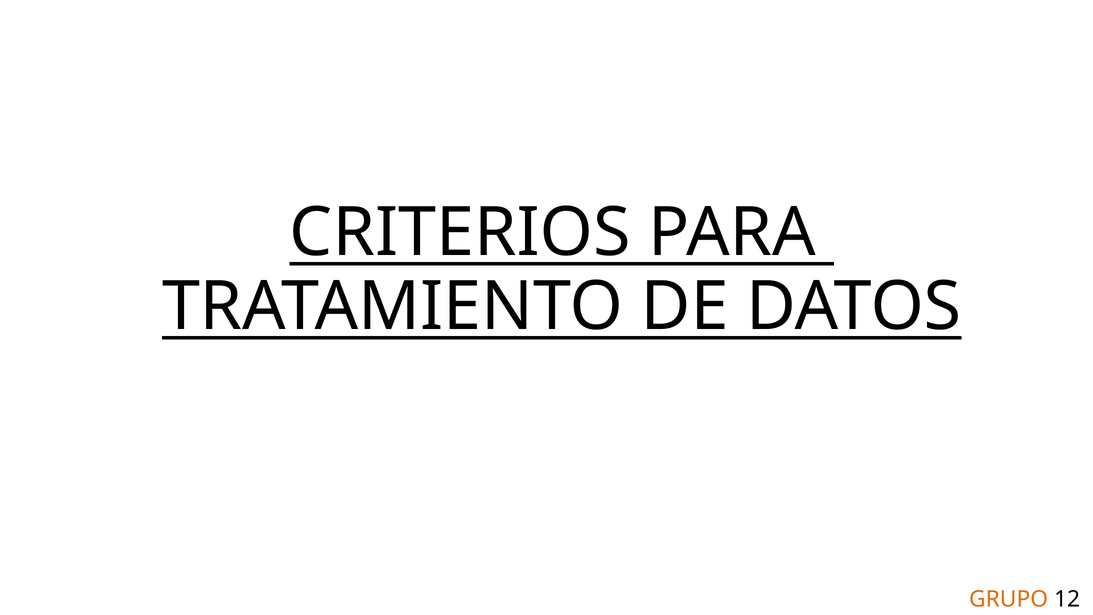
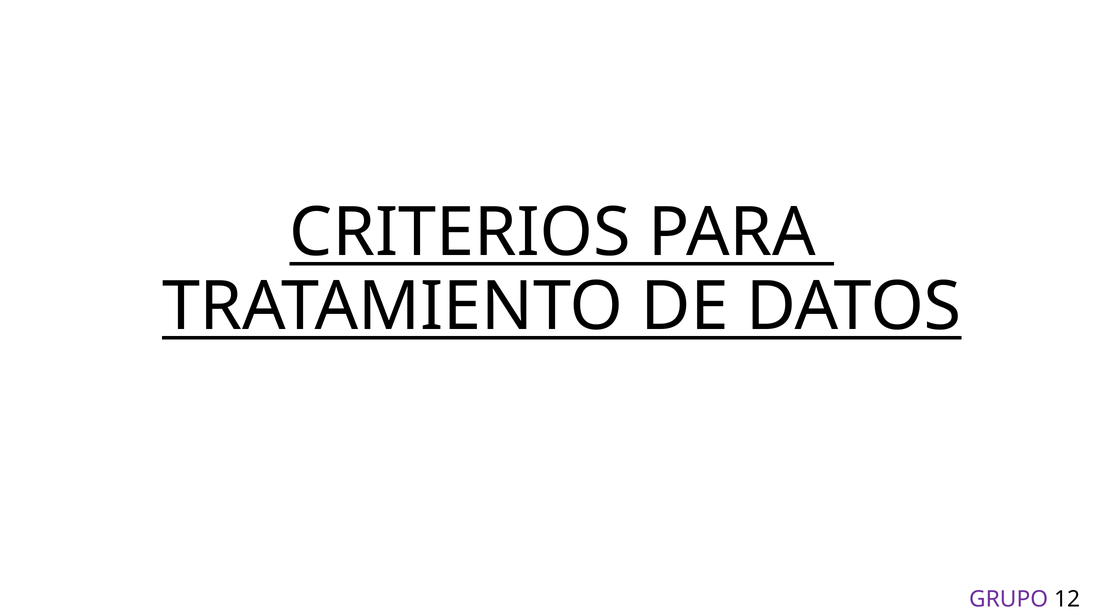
GRUPO colour: orange -> purple
